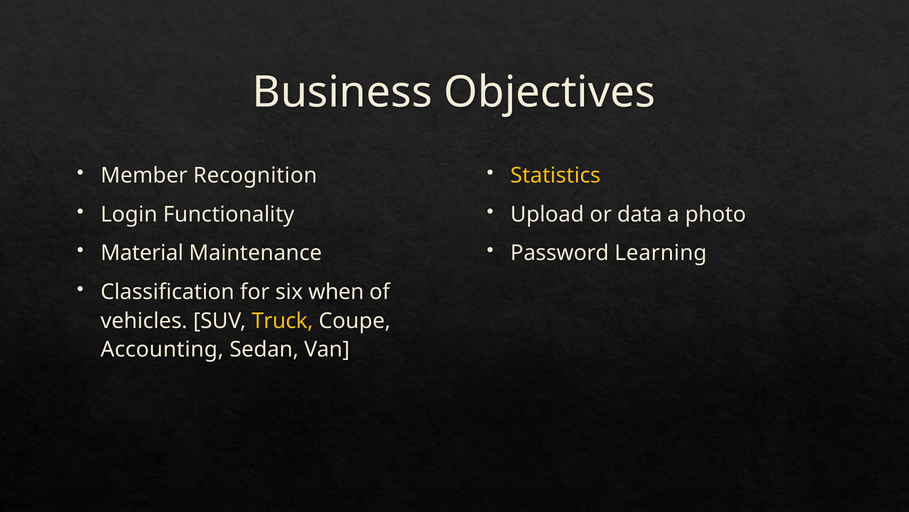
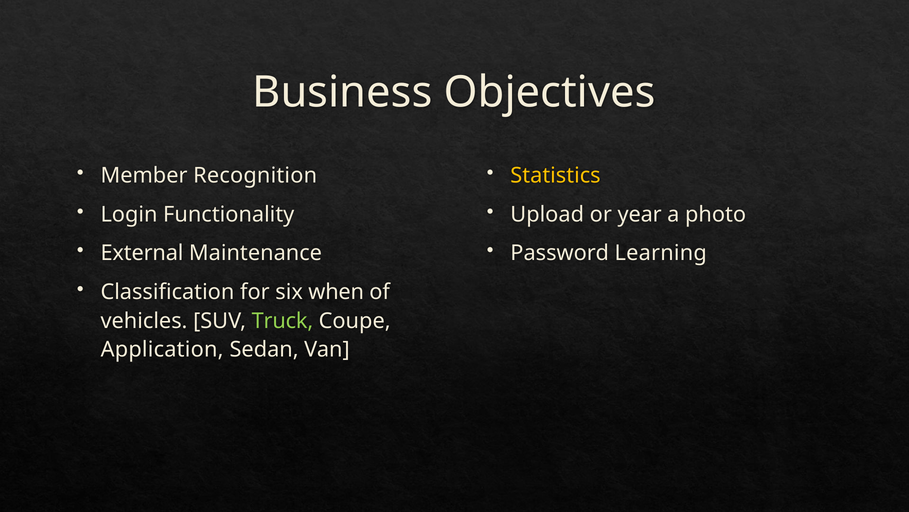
data: data -> year
Material: Material -> External
Truck colour: yellow -> light green
Accounting: Accounting -> Application
